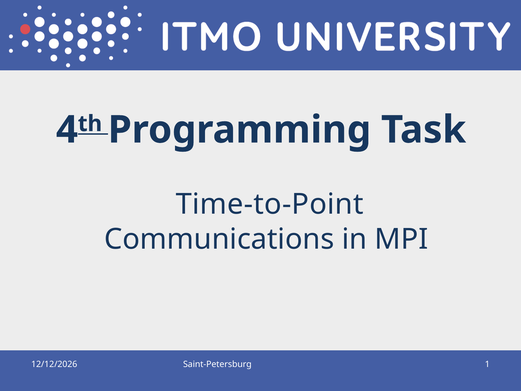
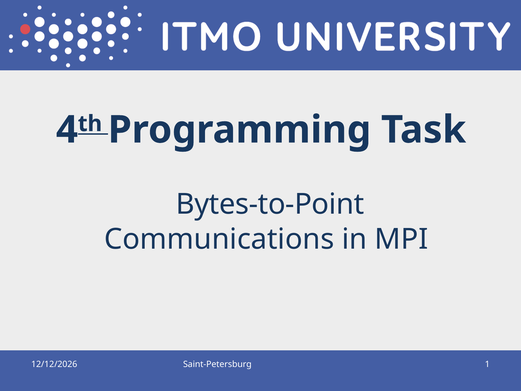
Time-to-Point: Time-to-Point -> Bytes-to-Point
